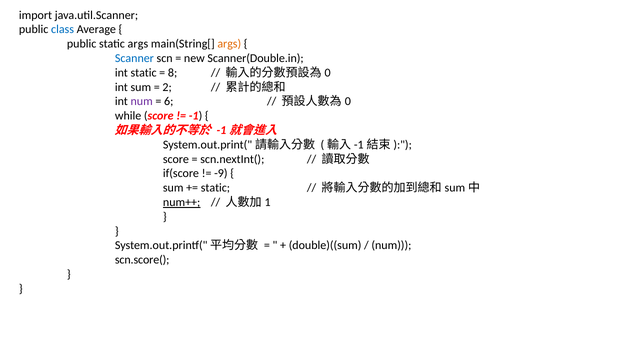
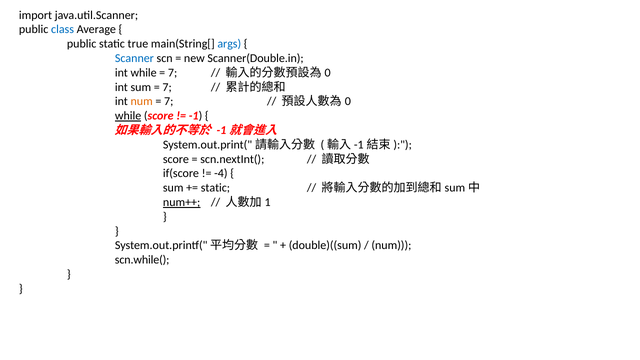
static args: args -> true
args at (229, 44) colour: orange -> blue
int static: static -> while
8 at (173, 73): 8 -> 7
2 at (167, 87): 2 -> 7
num at (142, 102) colour: purple -> orange
6 at (169, 102): 6 -> 7
while at (128, 116) underline: none -> present
-9: -9 -> -4
scn.score(: scn.score( -> scn.while(
